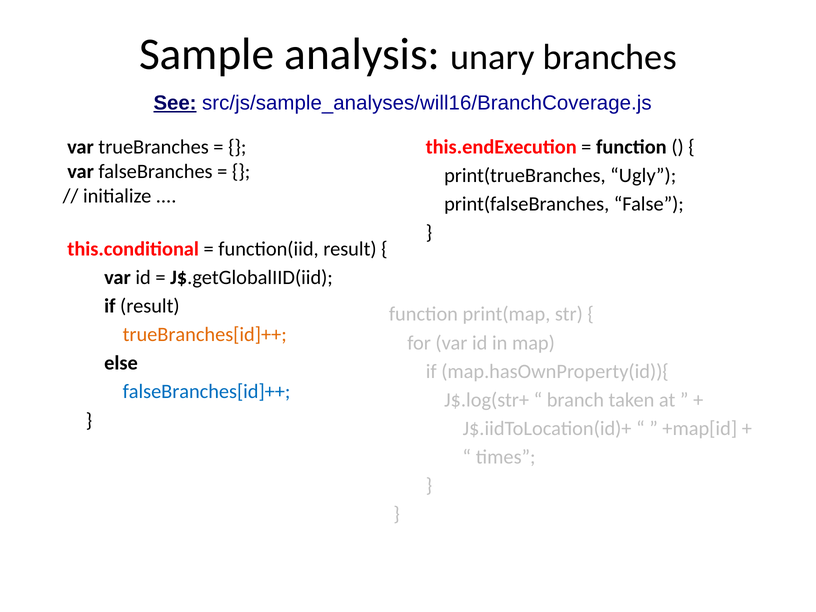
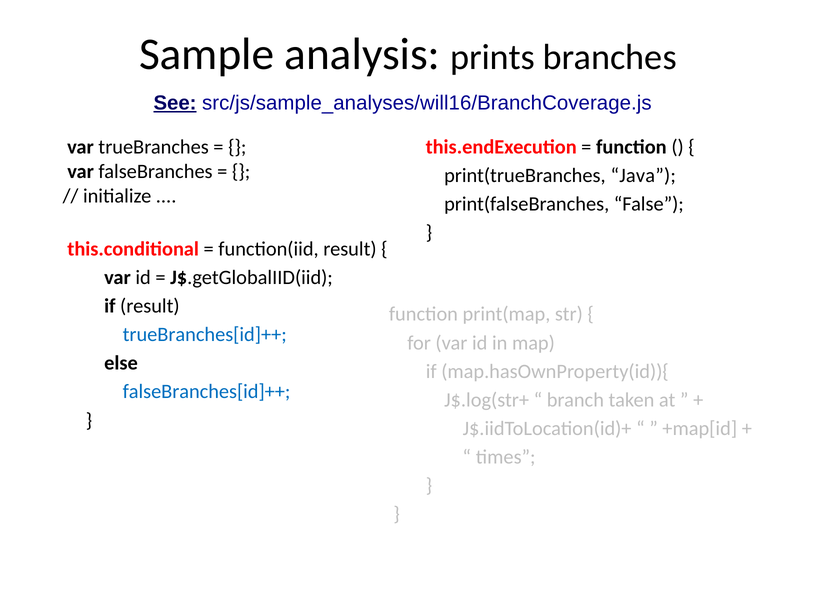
unary: unary -> prints
Ugly: Ugly -> Java
trueBranches[id]++ colour: orange -> blue
